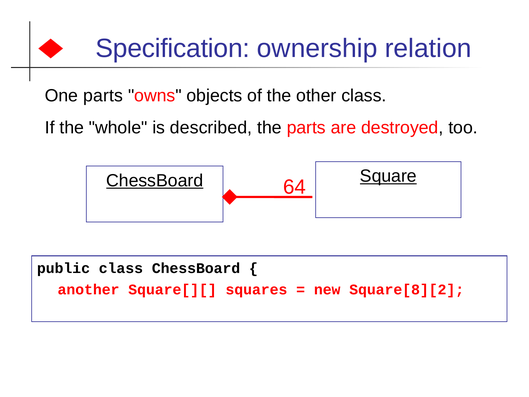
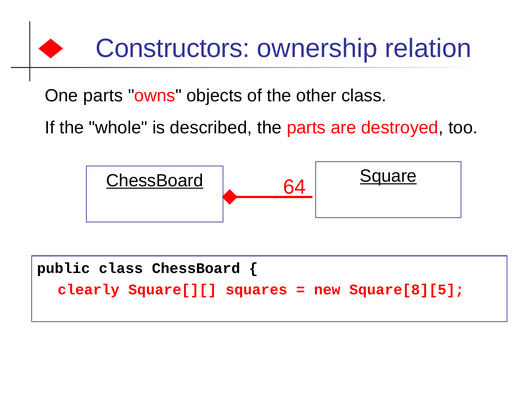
Specification: Specification -> Constructors
another: another -> clearly
Square[8][2: Square[8][2 -> Square[8][5
